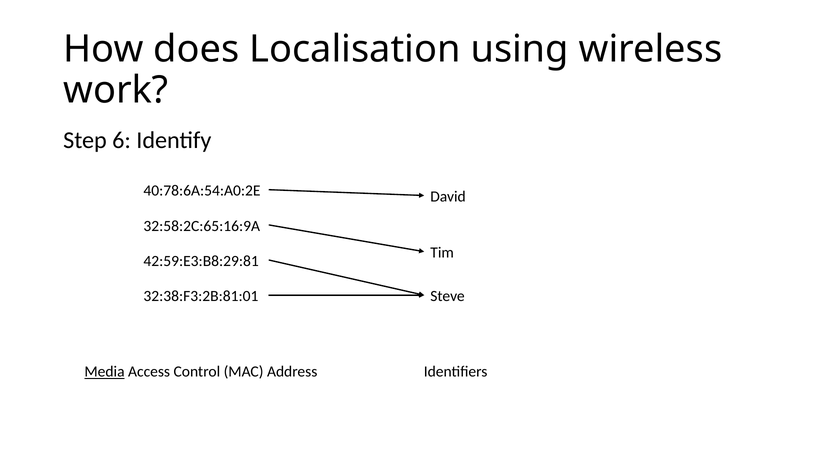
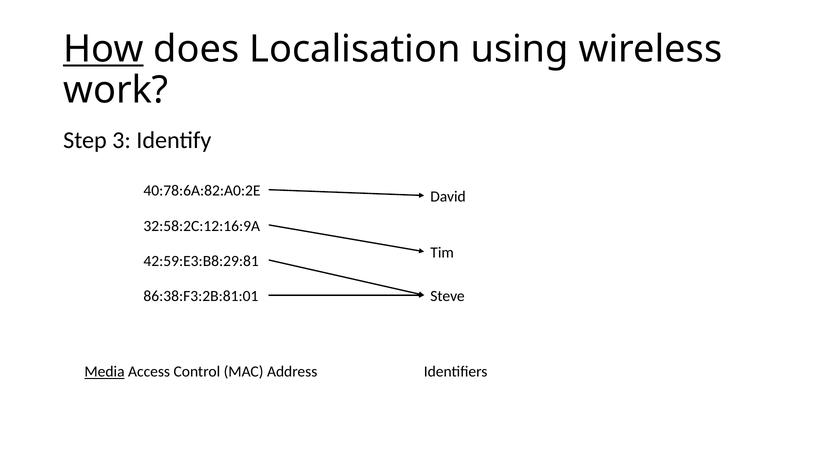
How underline: none -> present
6: 6 -> 3
40:78:6A:54:A0:2E: 40:78:6A:54:A0:2E -> 40:78:6A:82:A0:2E
32:58:2C:65:16:9A: 32:58:2C:65:16:9A -> 32:58:2C:12:16:9A
32:38:F3:2B:81:01: 32:38:F3:2B:81:01 -> 86:38:F3:2B:81:01
